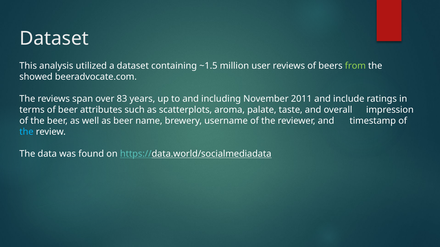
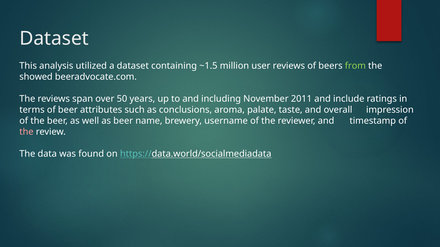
83: 83 -> 50
scatterplots: scatterplots -> conclusions
the at (26, 132) colour: light blue -> pink
